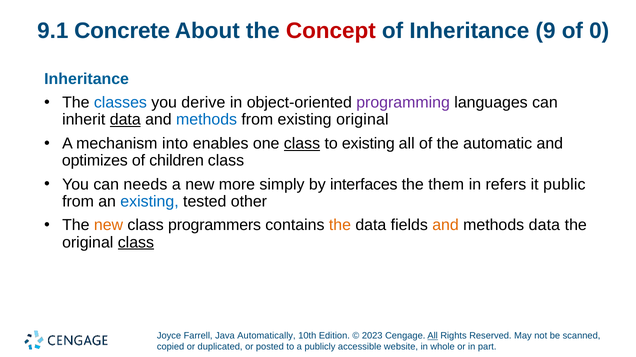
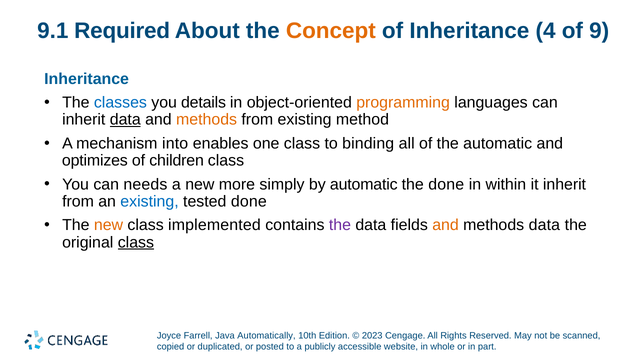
Concrete: Concrete -> Required
Concept colour: red -> orange
9: 9 -> 4
0: 0 -> 9
derive: derive -> details
programming colour: purple -> orange
methods at (207, 120) colour: blue -> orange
existing original: original -> method
class at (302, 144) underline: present -> none
to existing: existing -> binding
by interfaces: interfaces -> automatic
the them: them -> done
refers: refers -> within
it public: public -> inherit
tested other: other -> done
programmers: programmers -> implemented
the at (340, 226) colour: orange -> purple
All at (433, 336) underline: present -> none
